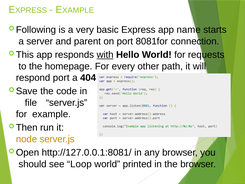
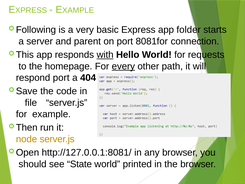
name: name -> folder
every underline: none -> present
Loop: Loop -> State
